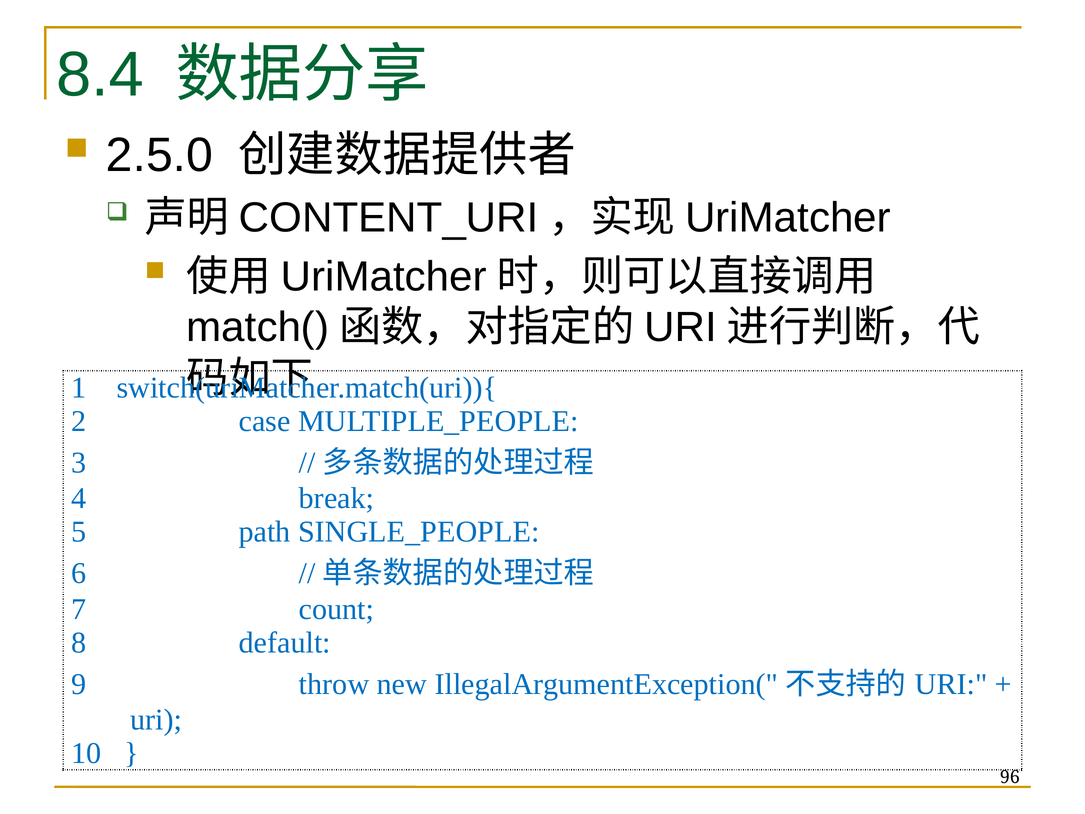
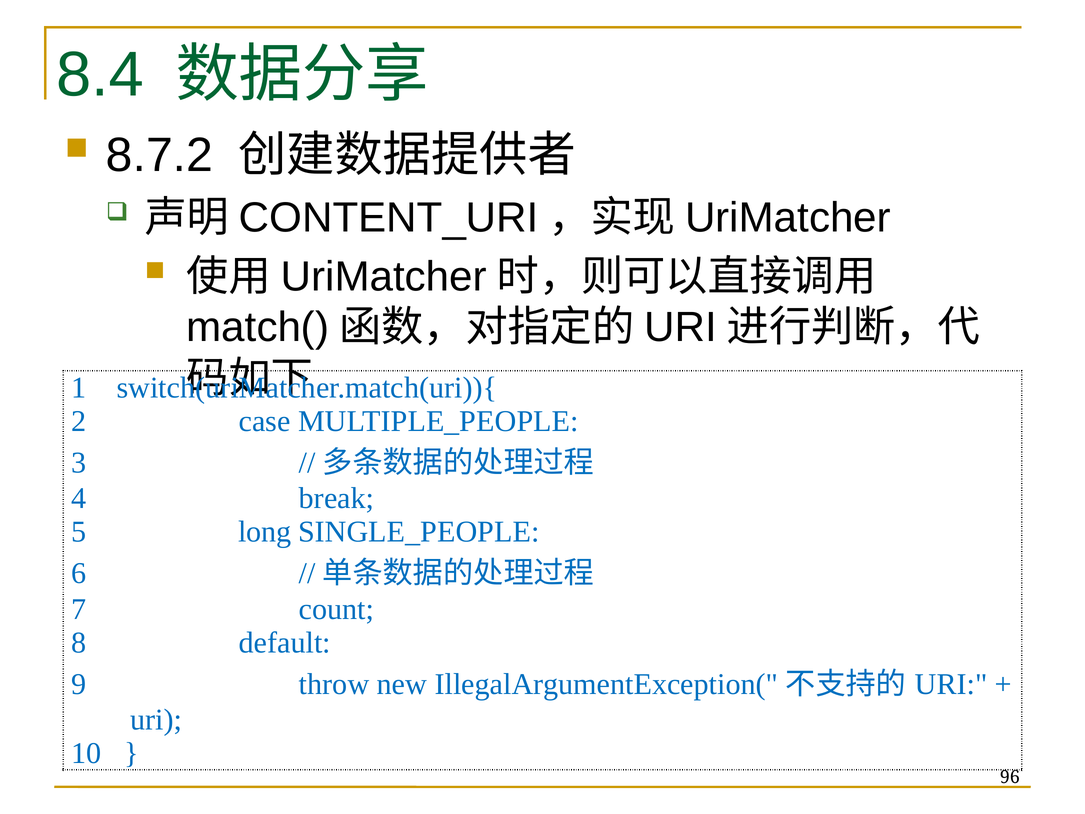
2.5.0: 2.5.0 -> 8.7.2
path: path -> long
